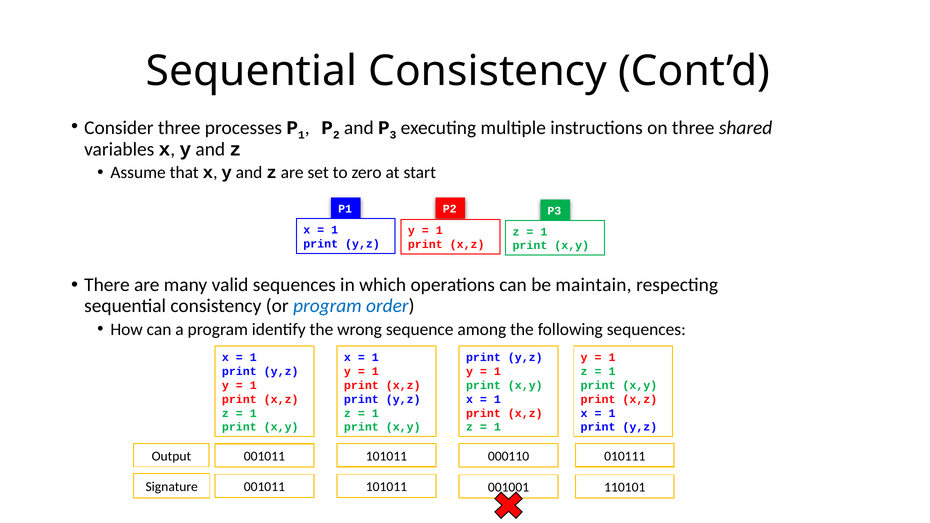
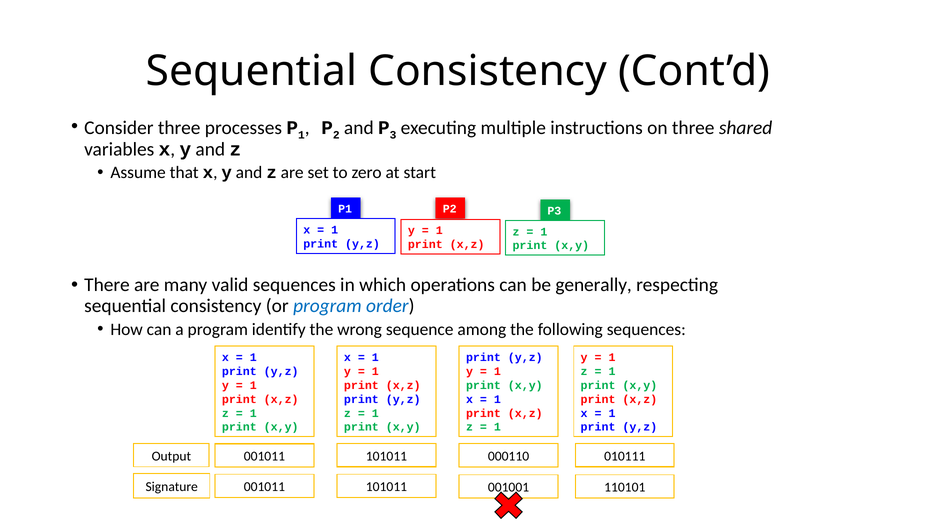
maintain: maintain -> generally
